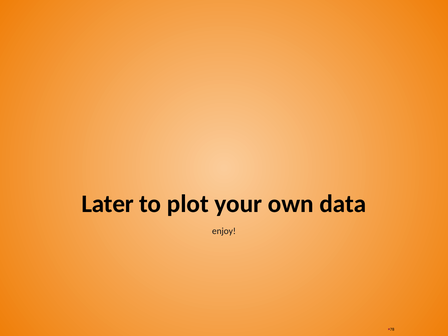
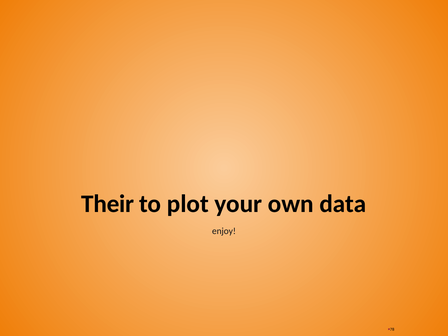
Later: Later -> Their
